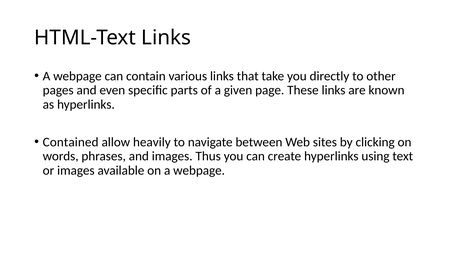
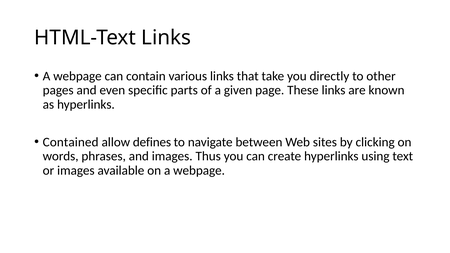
heavily: heavily -> defines
